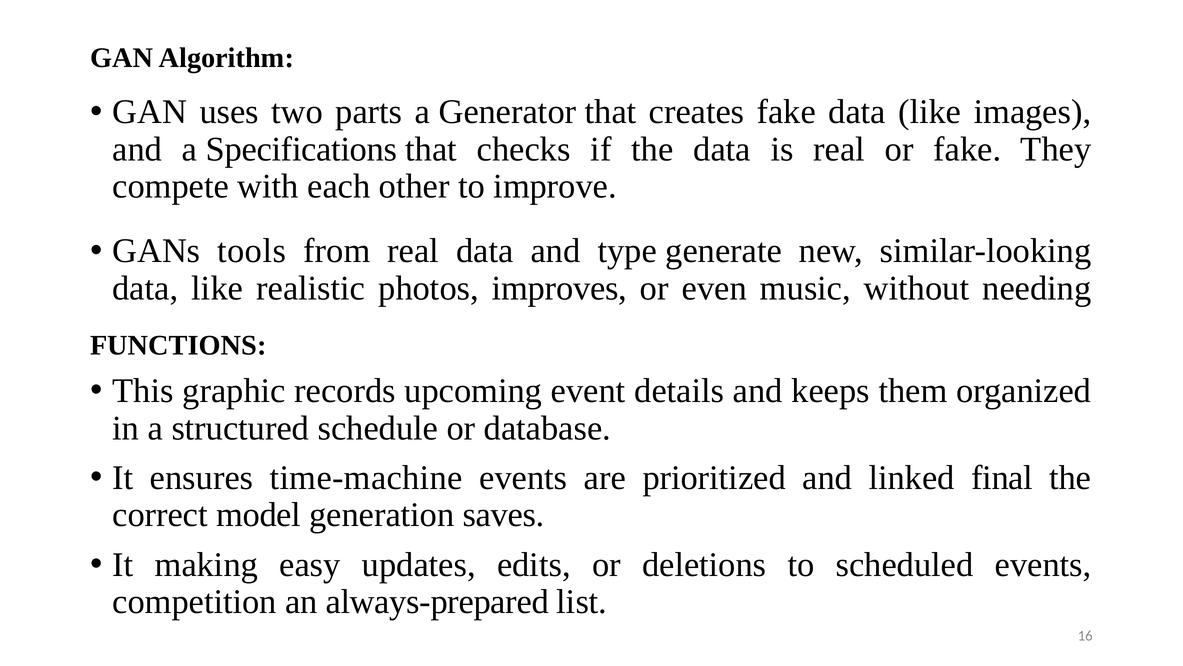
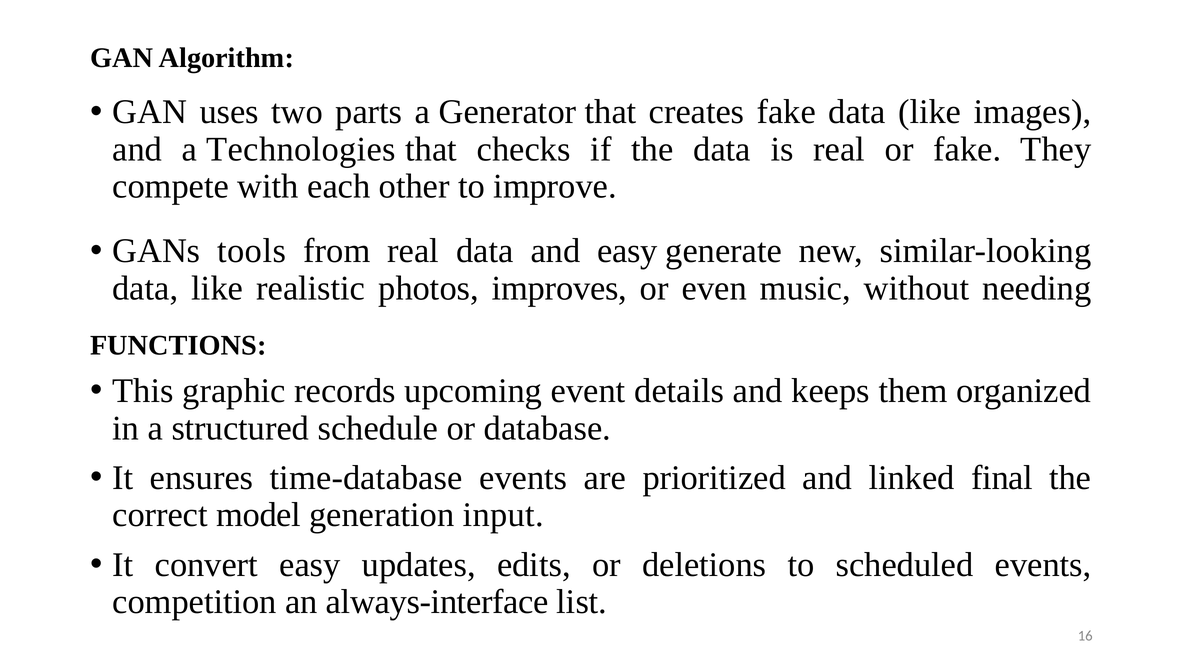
Specifications: Specifications -> Technologies
and type: type -> easy
time-machine: time-machine -> time-database
saves: saves -> input
making: making -> convert
always-prepared: always-prepared -> always-interface
